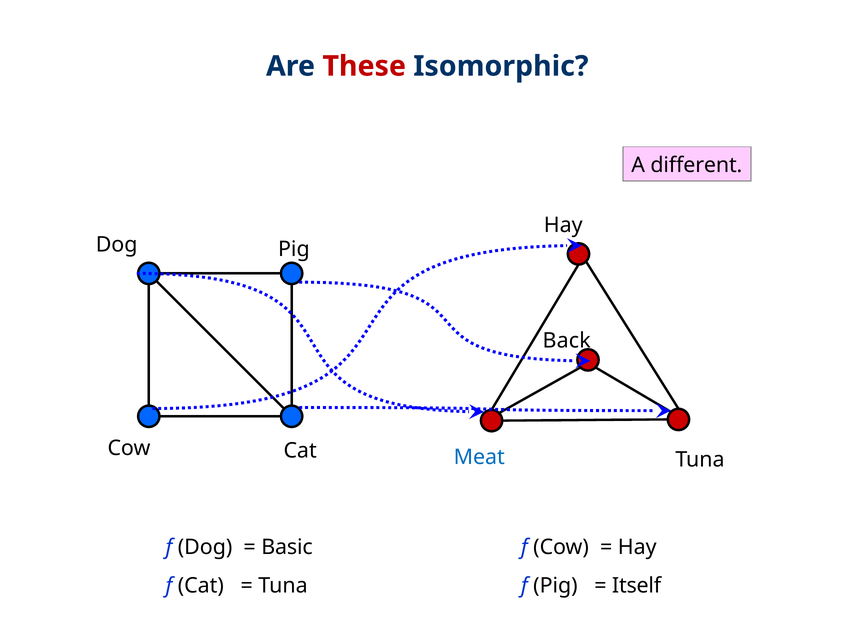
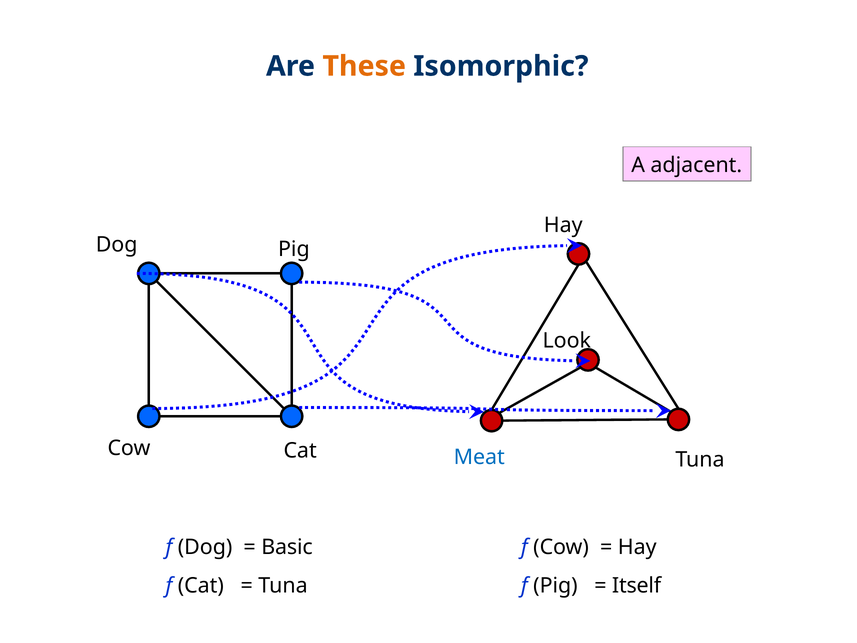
These colour: red -> orange
different: different -> adjacent
Back: Back -> Look
